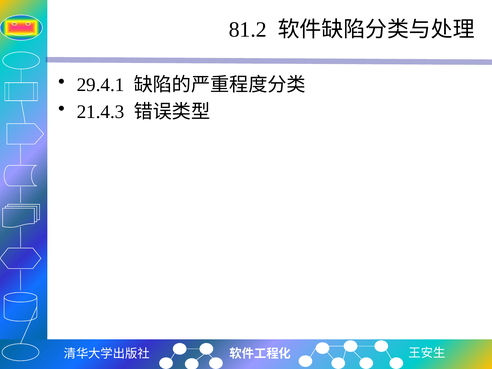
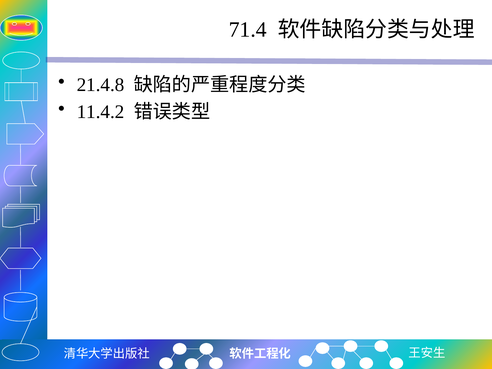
81.2: 81.2 -> 71.4
29.4.1: 29.4.1 -> 21.4.8
21.4.3: 21.4.3 -> 11.4.2
